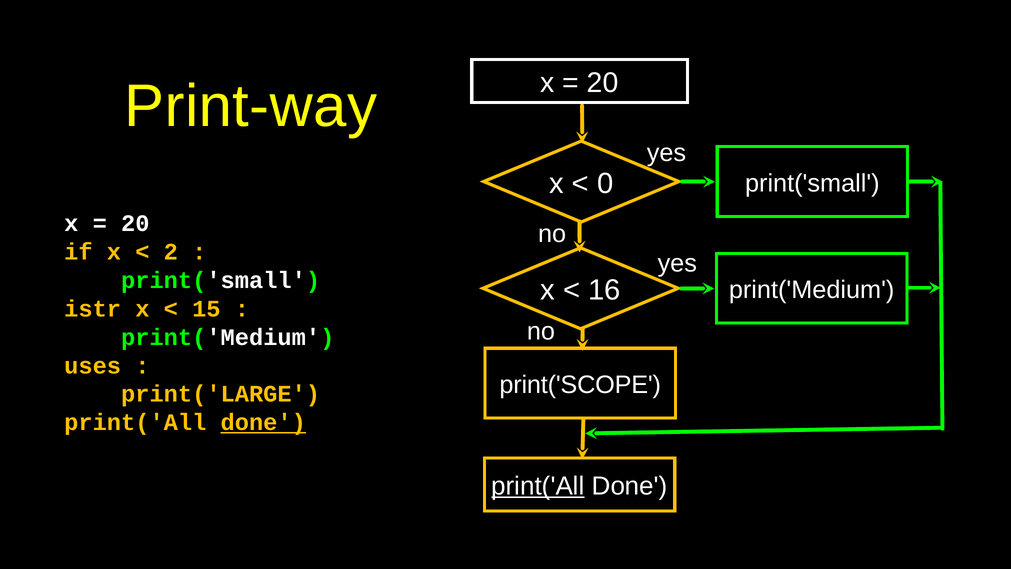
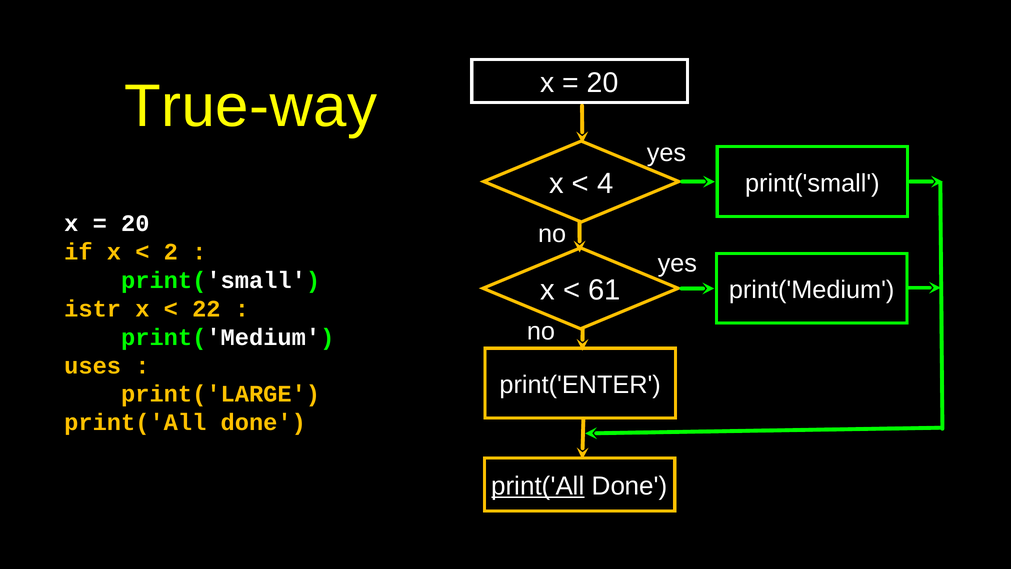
Print-way: Print-way -> True-way
0: 0 -> 4
16: 16 -> 61
15: 15 -> 22
print('SCOPE: print('SCOPE -> print('ENTER
done at (263, 422) underline: present -> none
